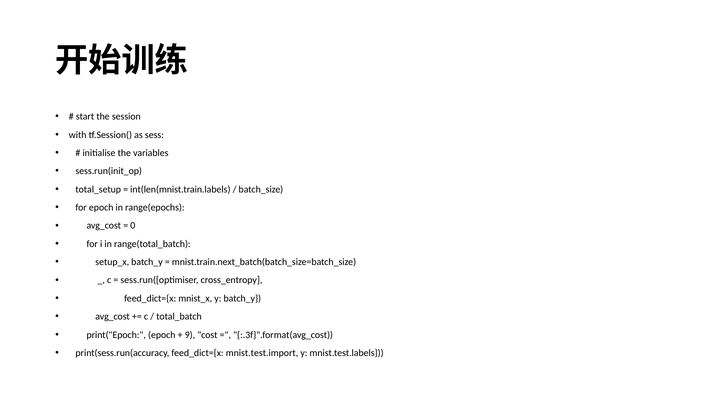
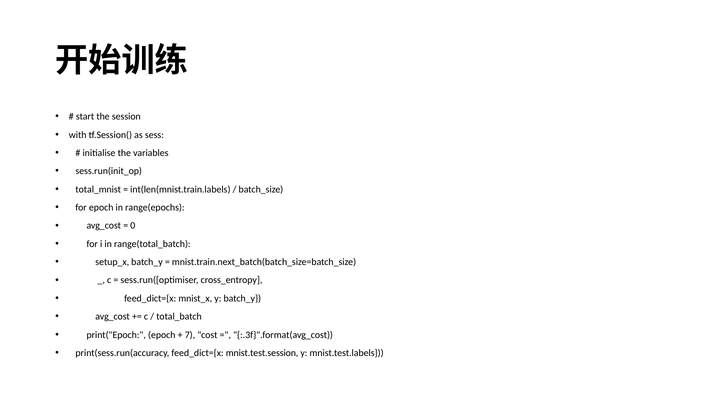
total_setup: total_setup -> total_mnist
9: 9 -> 7
mnist.test.import: mnist.test.import -> mnist.test.session
